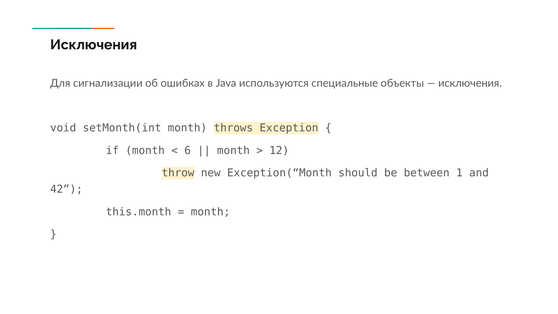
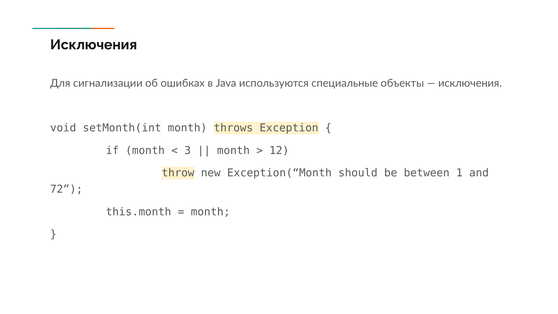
6: 6 -> 3
42: 42 -> 72
